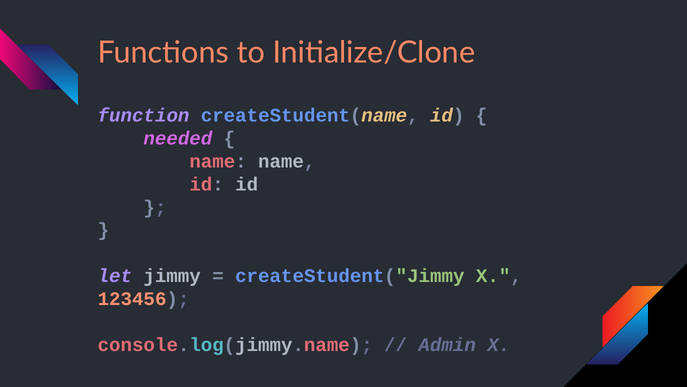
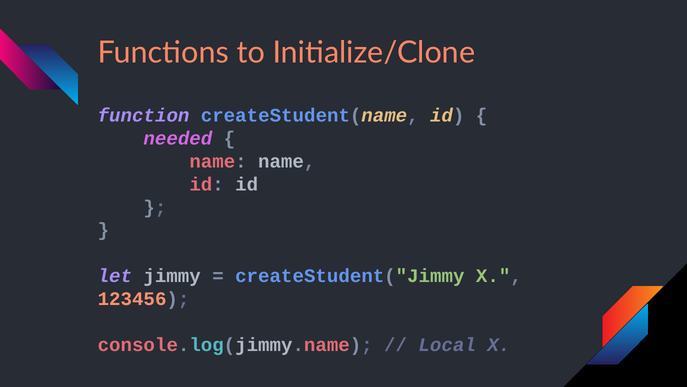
Admin: Admin -> Local
